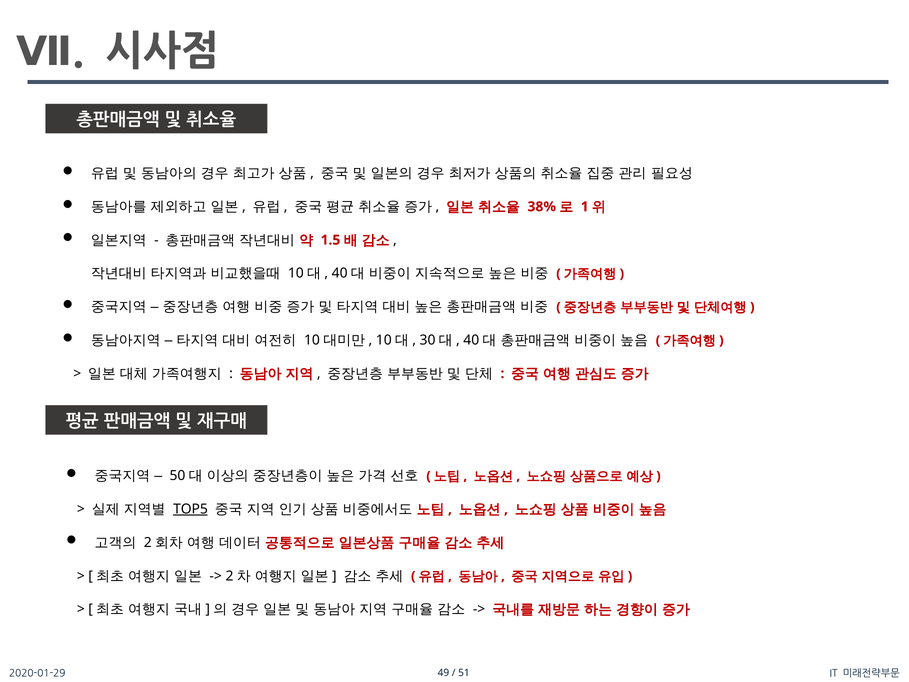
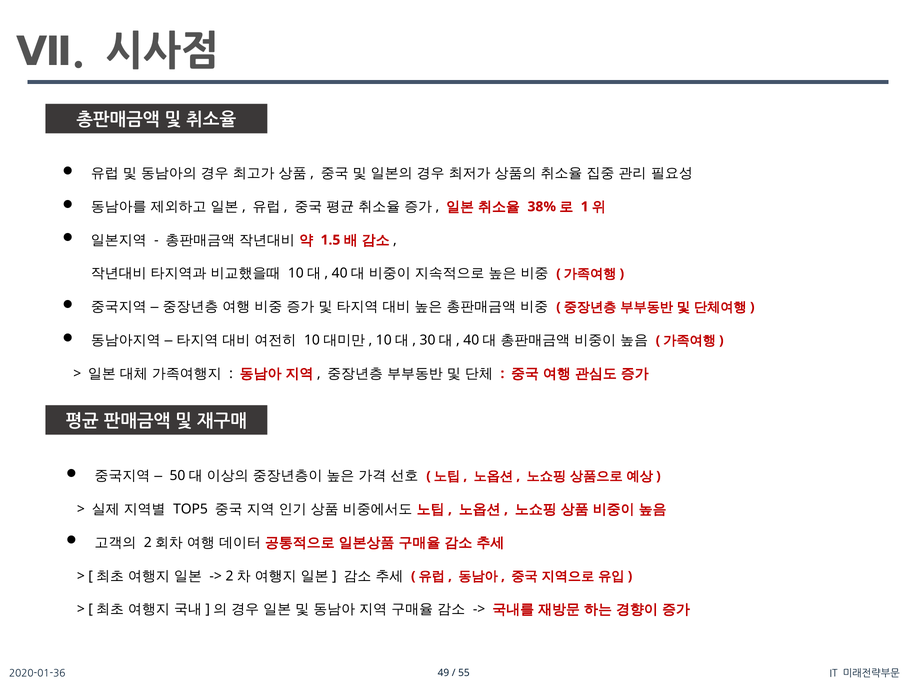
TOP5 underline: present -> none
2020-01-29: 2020-01-29 -> 2020-01-36
51: 51 -> 55
